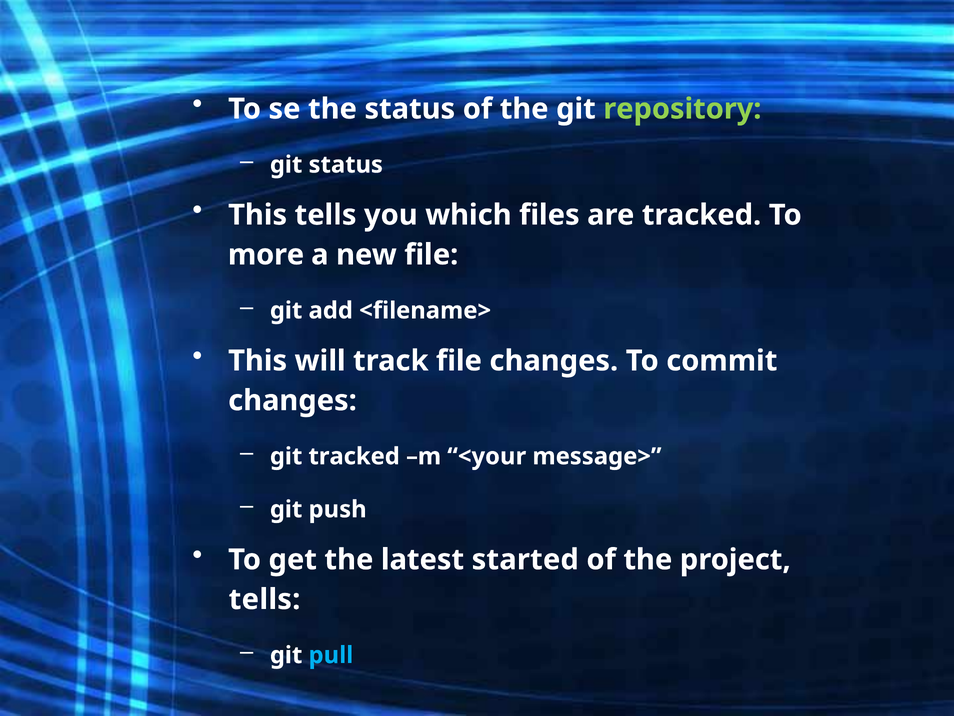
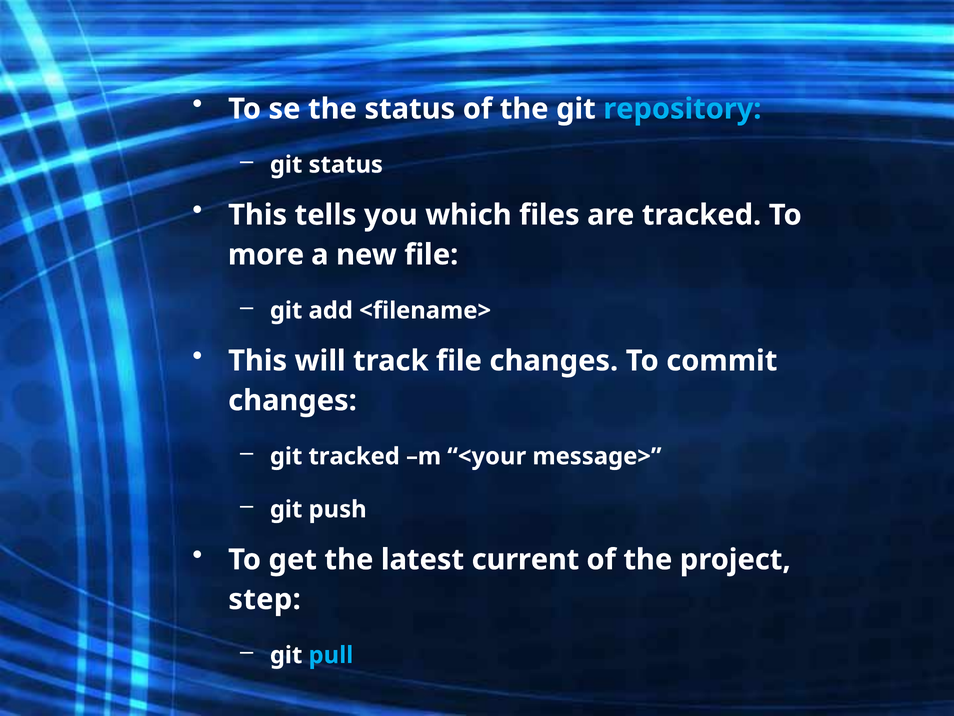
repository colour: light green -> light blue
started: started -> current
tells at (265, 599): tells -> step
